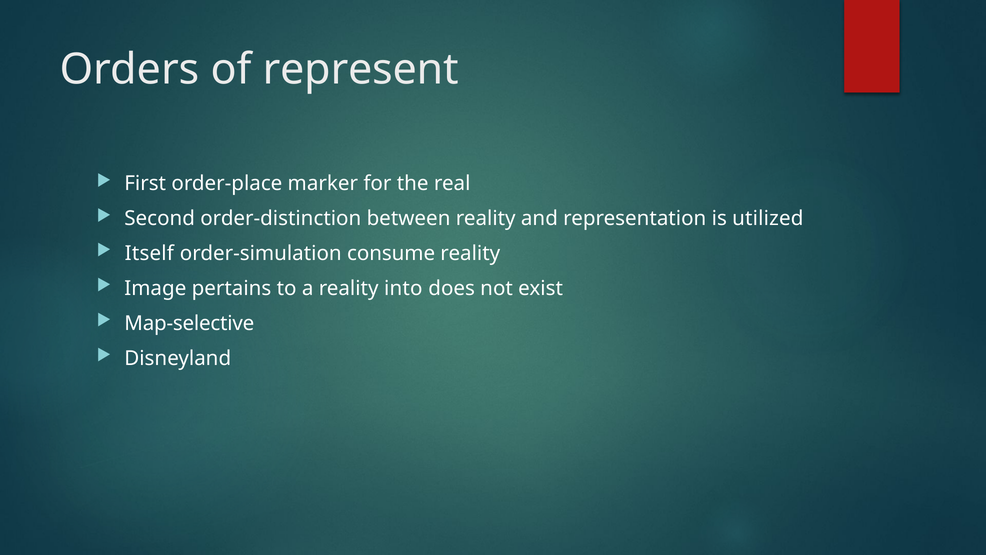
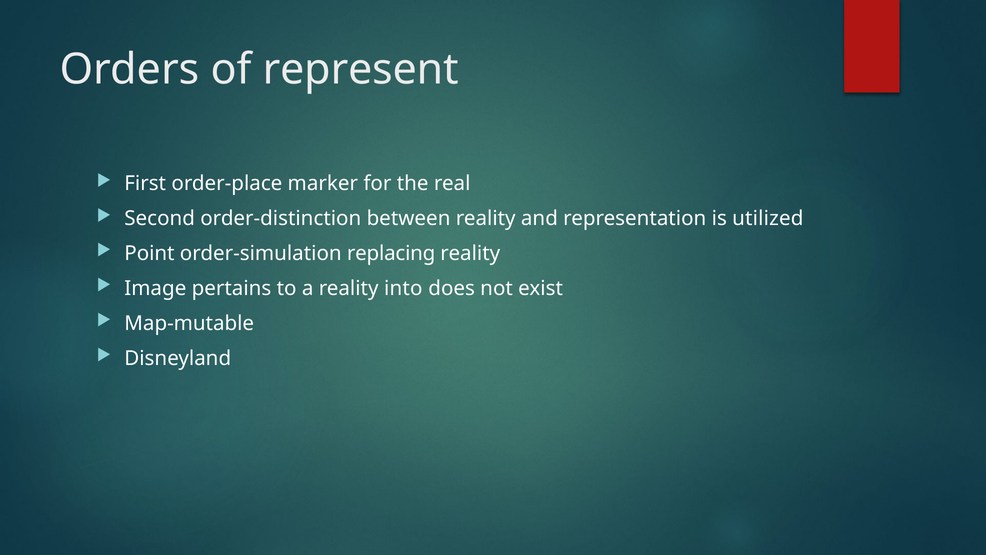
Itself: Itself -> Point
consume: consume -> replacing
Map-selective: Map-selective -> Map-mutable
